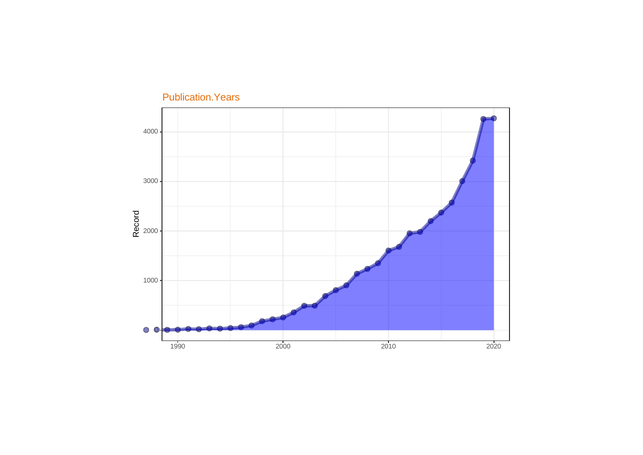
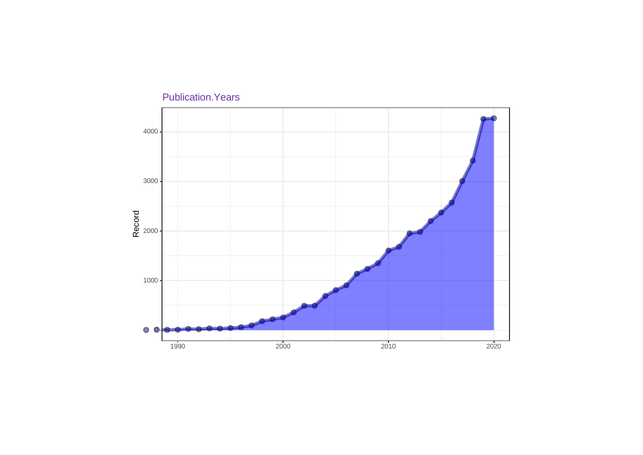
Publication.Years colour: orange -> purple
